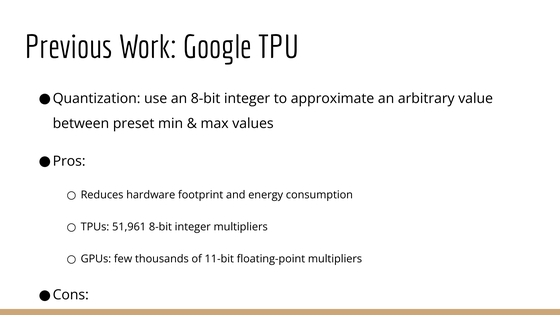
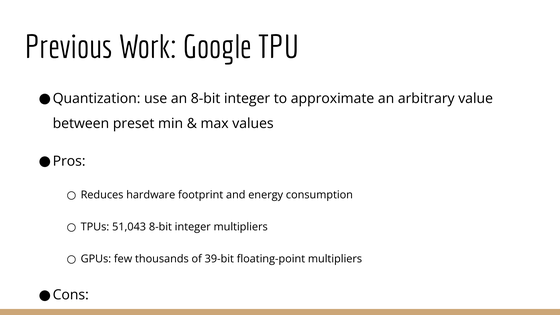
51,961: 51,961 -> 51,043
11-bit: 11-bit -> 39-bit
